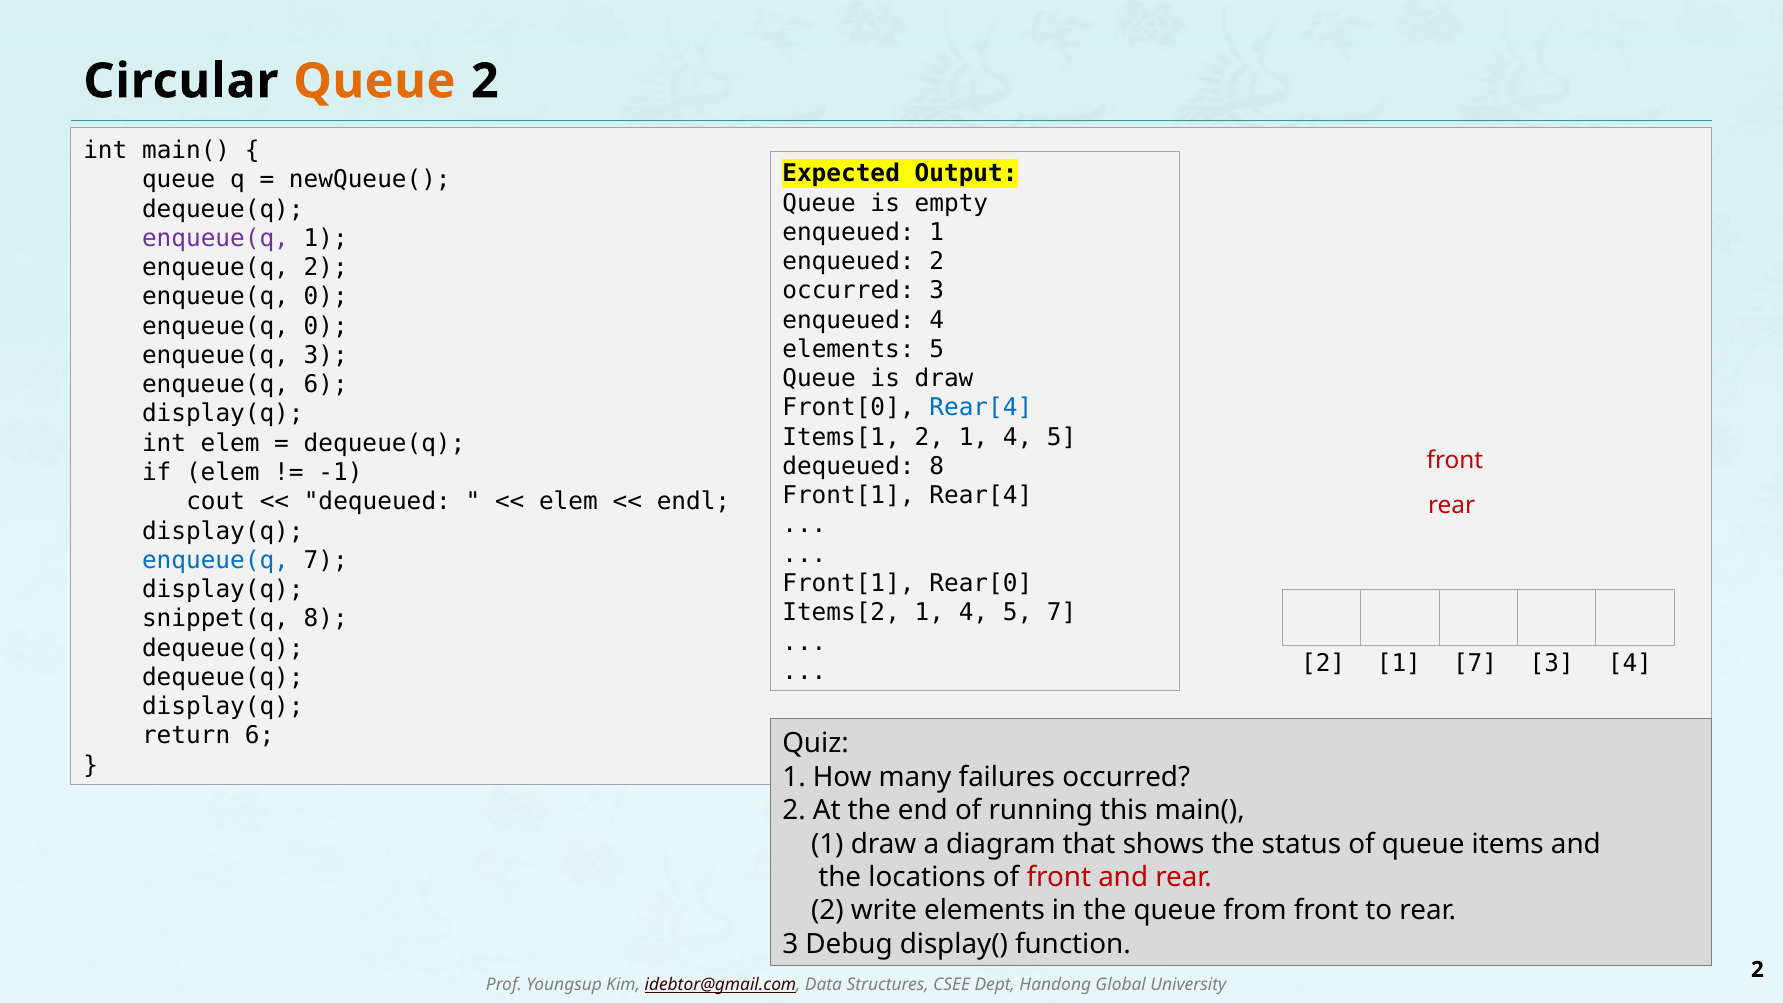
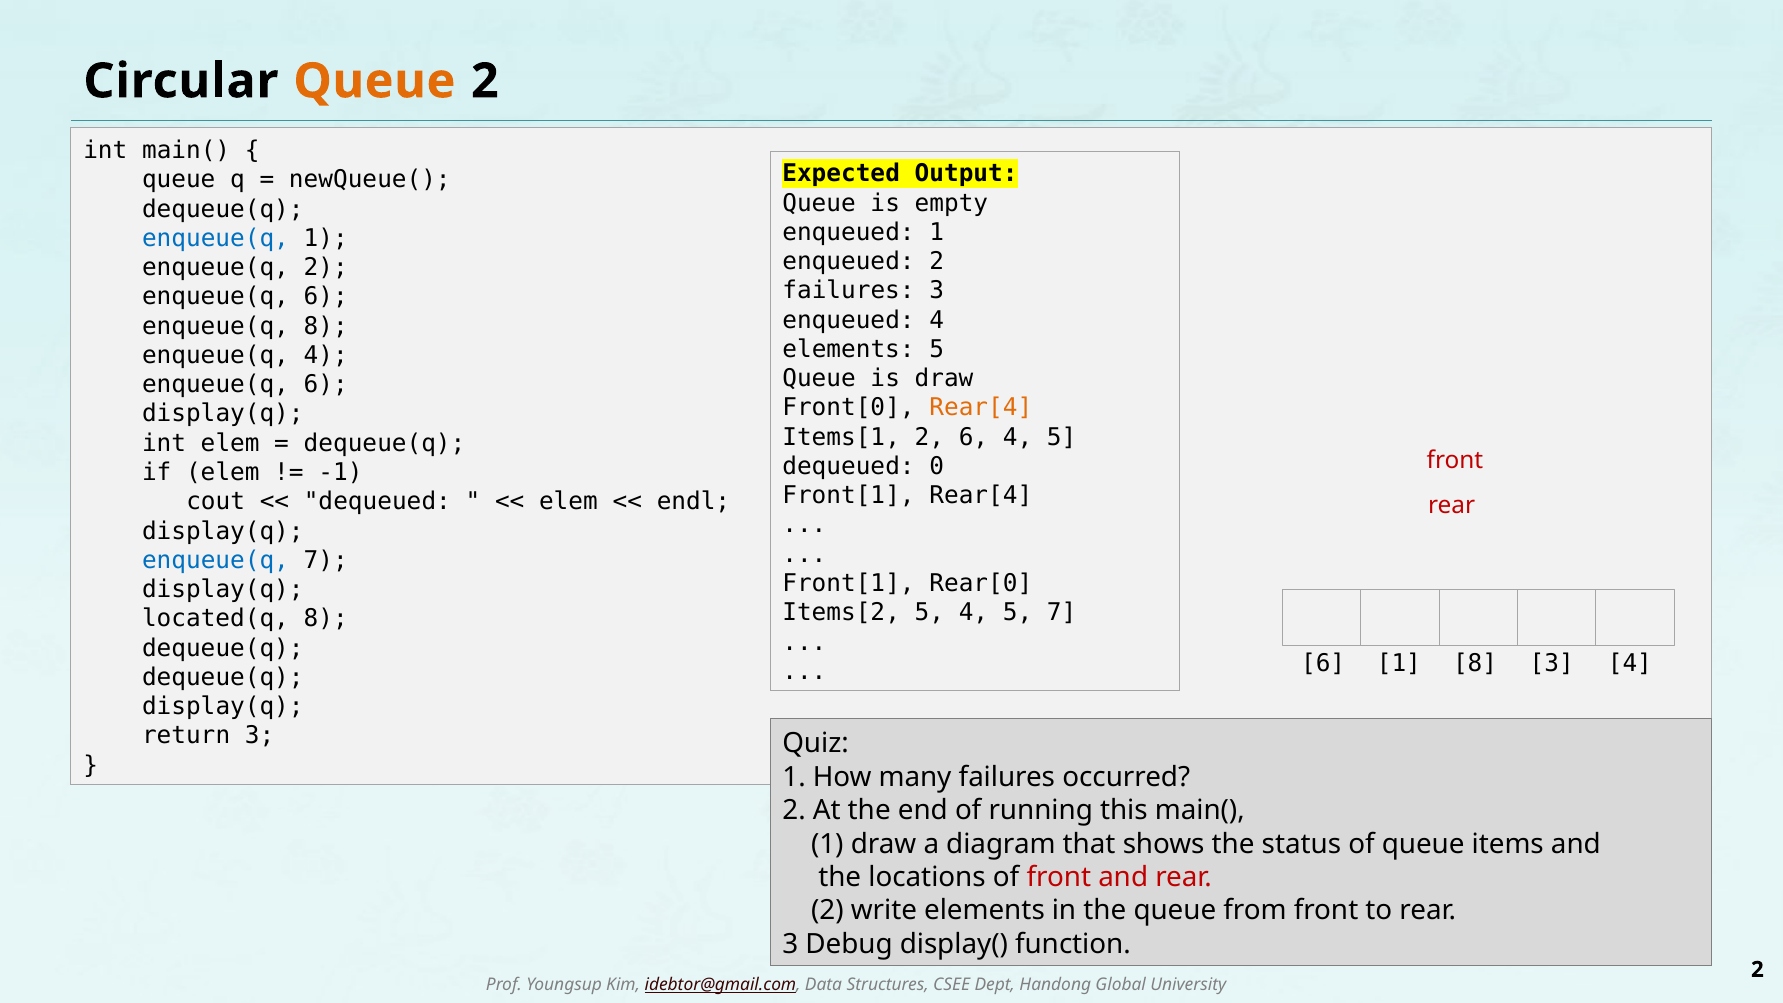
enqueue(q at (215, 238) colour: purple -> blue
occurred at (849, 291): occurred -> failures
0 at (326, 297): 0 -> 6
0 at (326, 326): 0 -> 8
enqueue(q 3: 3 -> 4
Rear[4 at (981, 408) colour: blue -> orange
Items[1 2 1: 1 -> 6
dequeued 8: 8 -> 0
Items[2 1: 1 -> 5
snippet(q: snippet(q -> located(q
2 at (1323, 663): 2 -> 6
1 7: 7 -> 8
return 6: 6 -> 3
